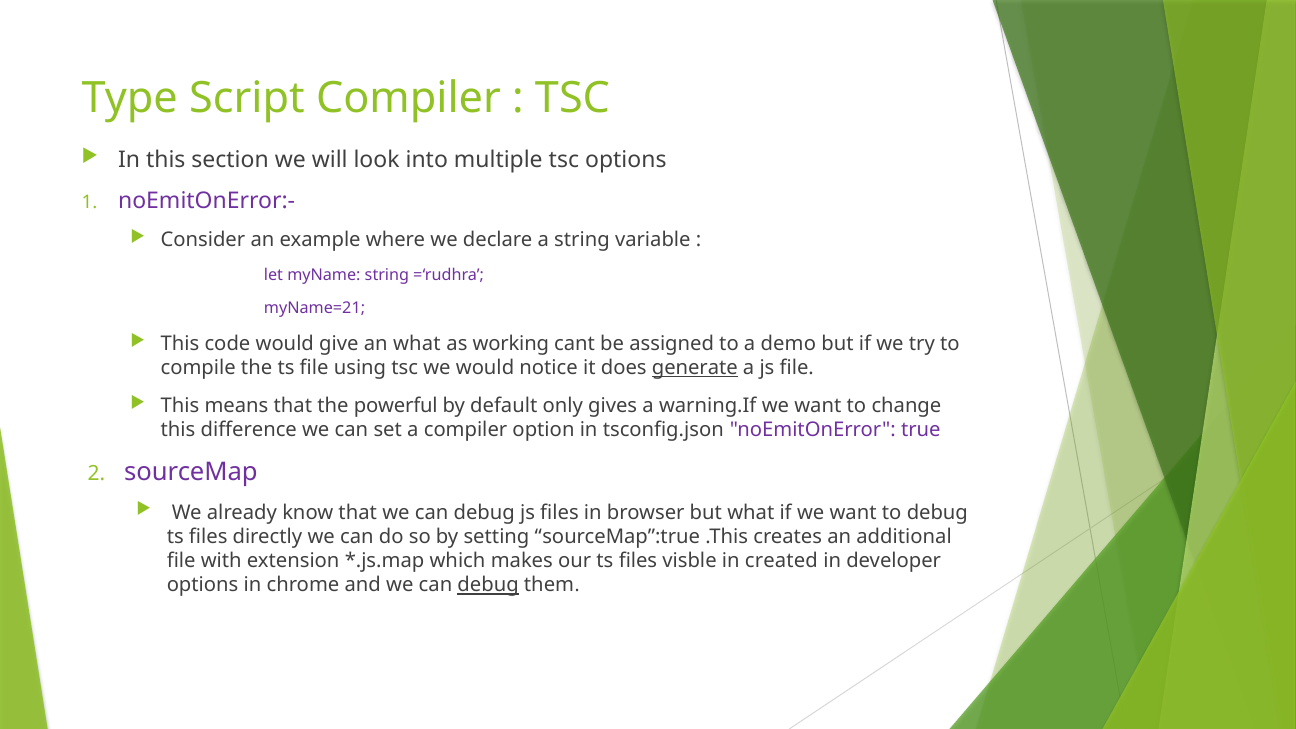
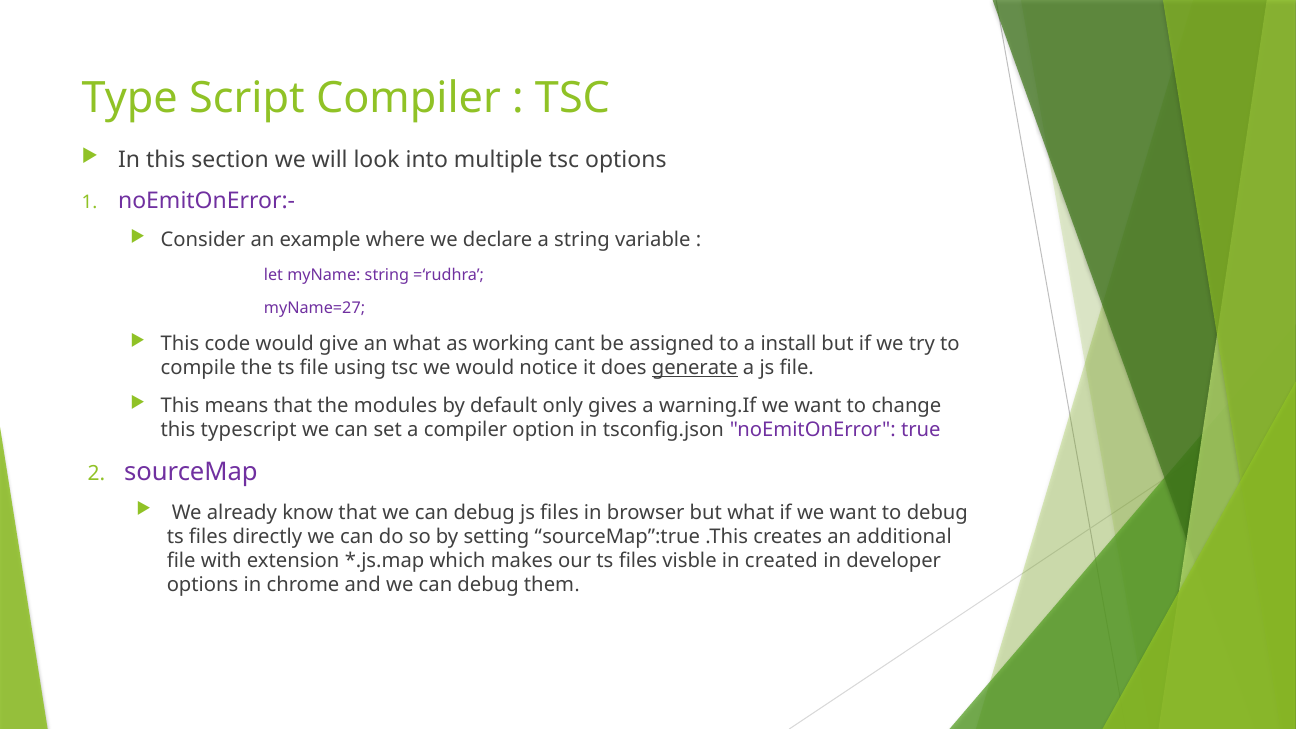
myName=21: myName=21 -> myName=27
demo: demo -> install
powerful: powerful -> modules
difference: difference -> typescript
debug at (488, 585) underline: present -> none
